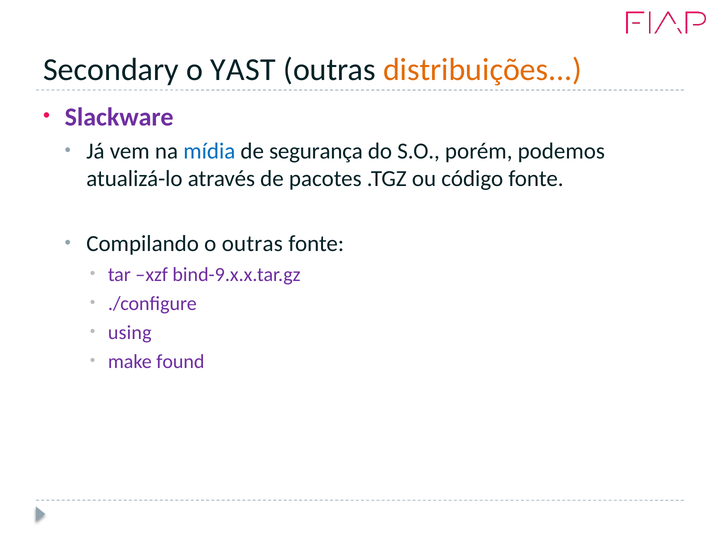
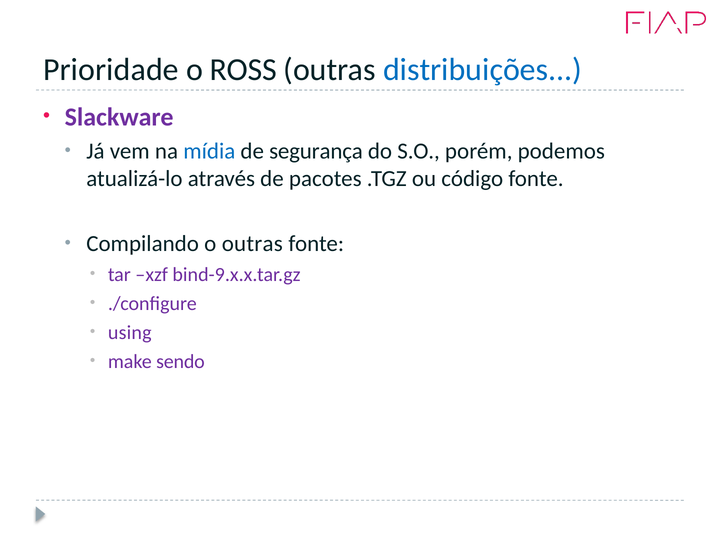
Secondary: Secondary -> Prioridade
YAST: YAST -> ROSS
distribuições colour: orange -> blue
found: found -> sendo
